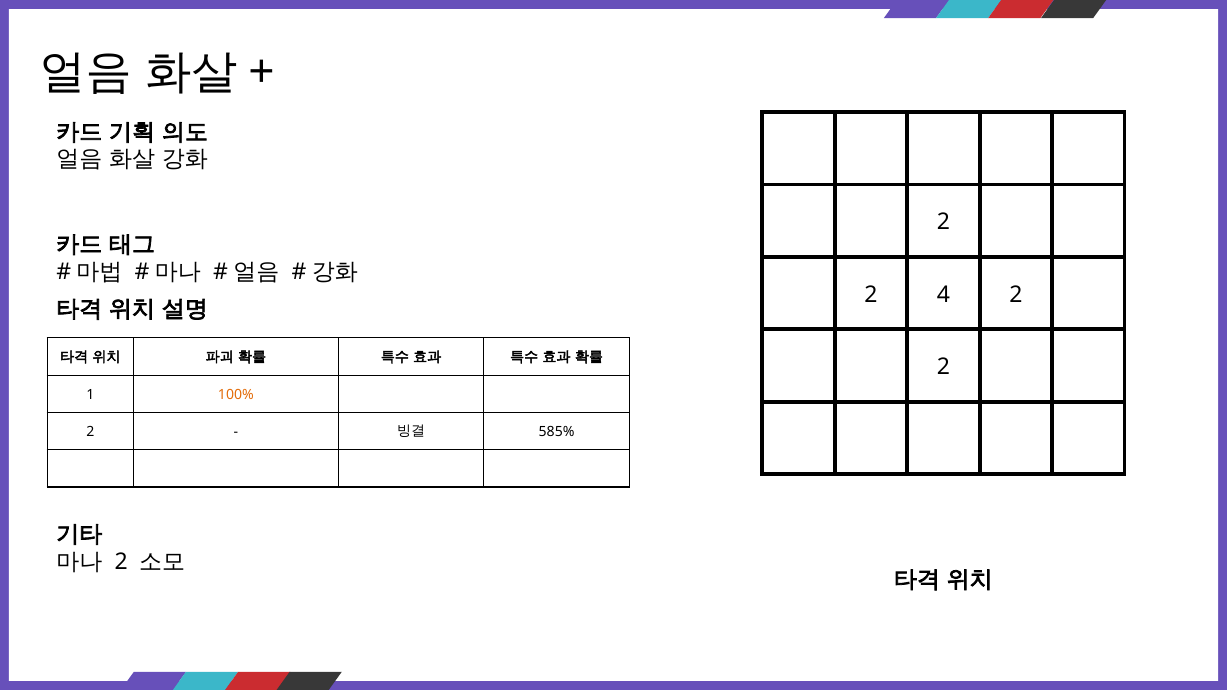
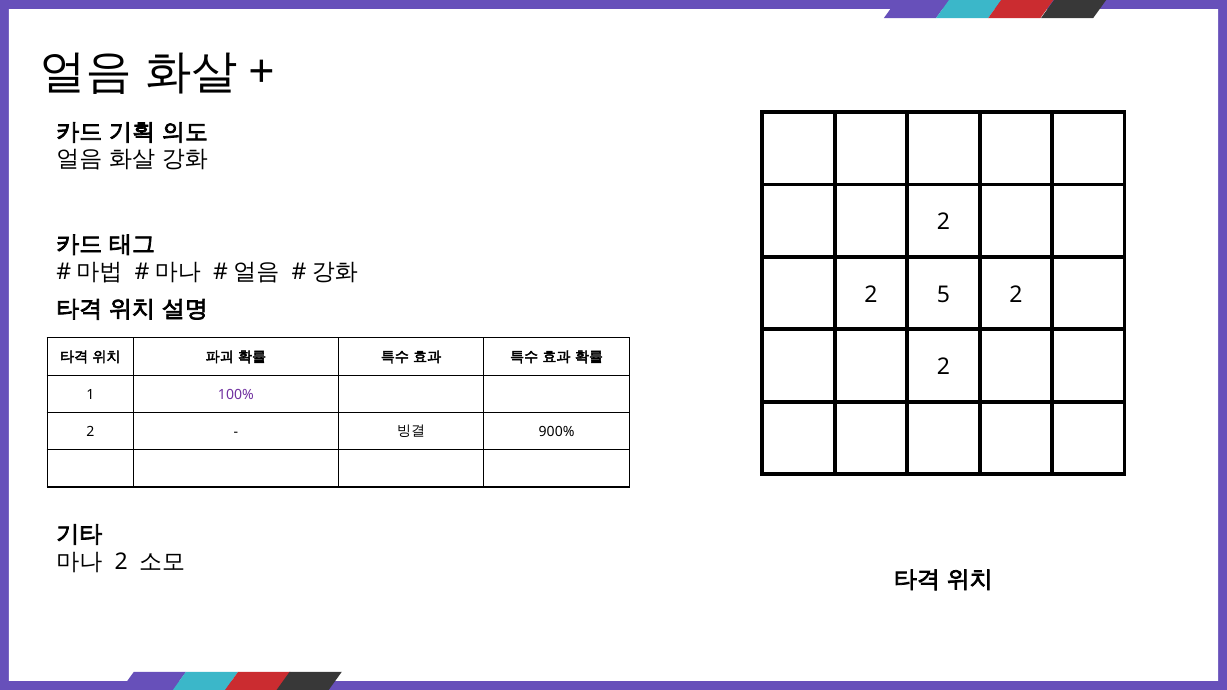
4: 4 -> 5
100% colour: orange -> purple
585%: 585% -> 900%
